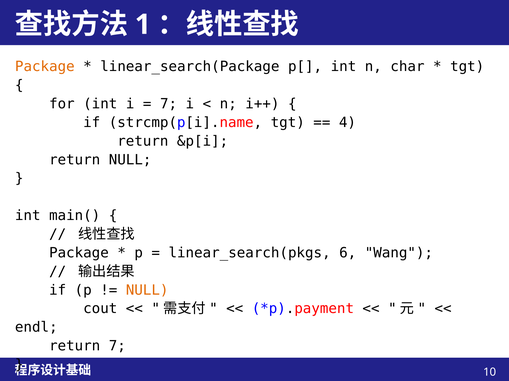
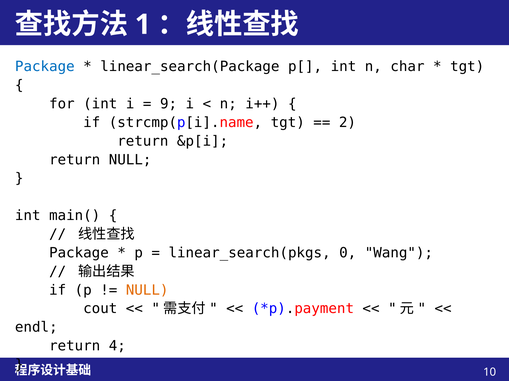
Package at (45, 67) colour: orange -> blue
7 at (169, 104): 7 -> 9
4: 4 -> 2
6: 6 -> 0
return 7: 7 -> 4
